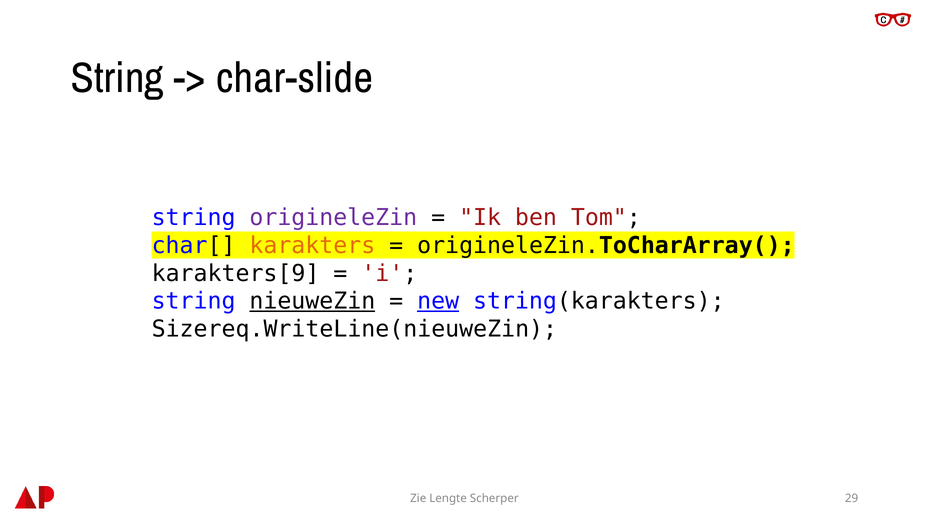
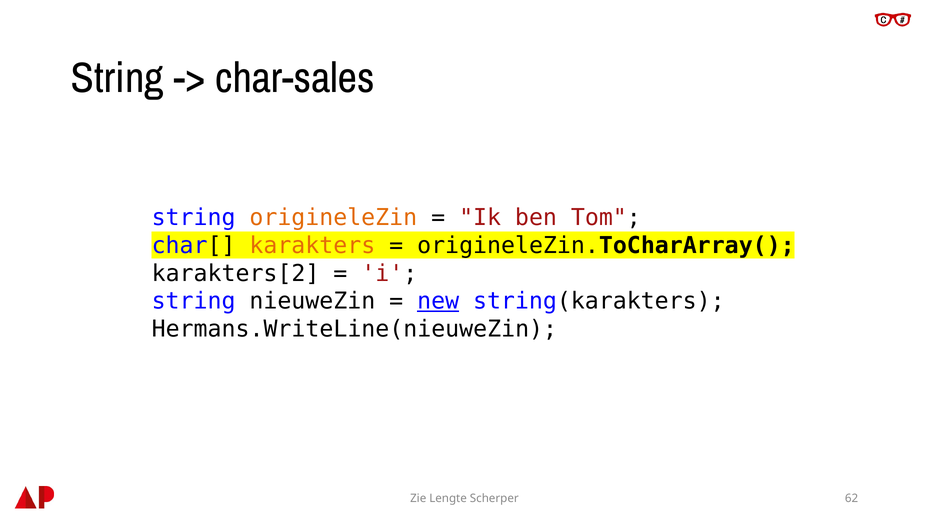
char-slide: char-slide -> char-sales
origineleZin colour: purple -> orange
karakters[9: karakters[9 -> karakters[2
nieuweZin underline: present -> none
Sizereq.WriteLine(nieuweZin: Sizereq.WriteLine(nieuweZin -> Hermans.WriteLine(nieuweZin
29: 29 -> 62
